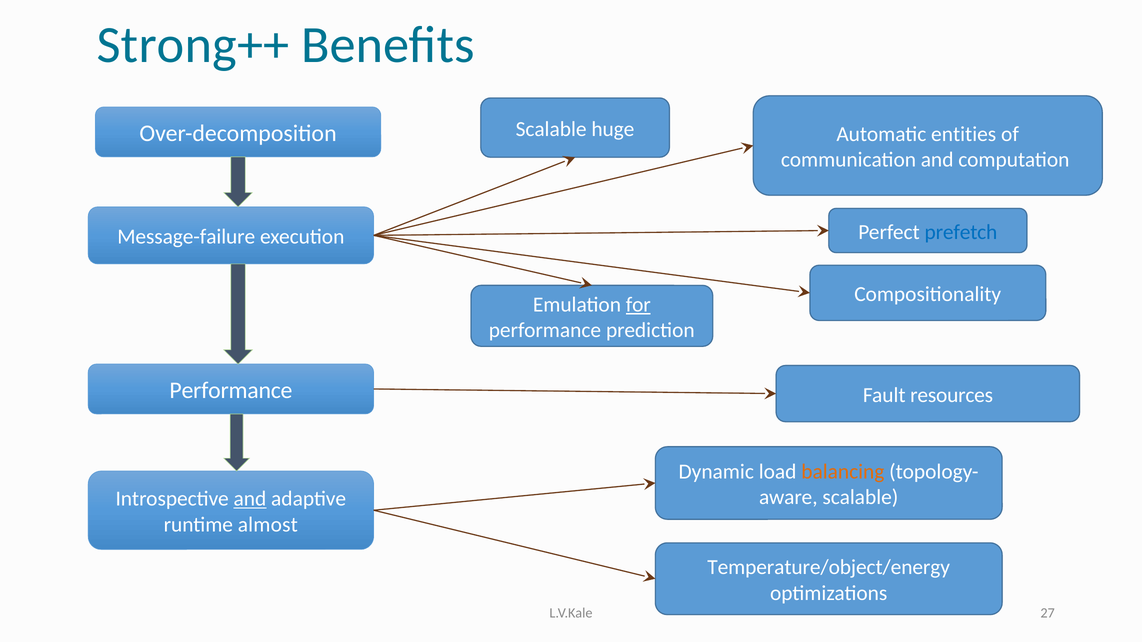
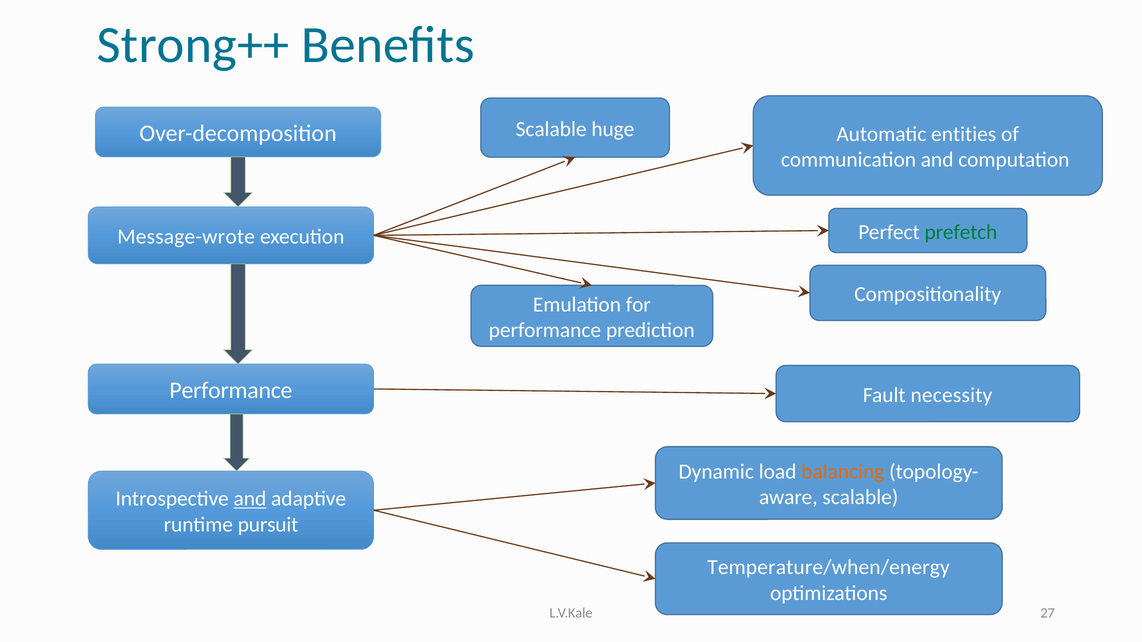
prefetch colour: blue -> green
Message-failure: Message-failure -> Message-wrote
for underline: present -> none
resources: resources -> necessity
almost: almost -> pursuit
Temperature/object/energy: Temperature/object/energy -> Temperature/when/energy
